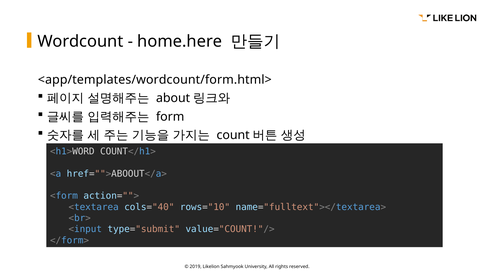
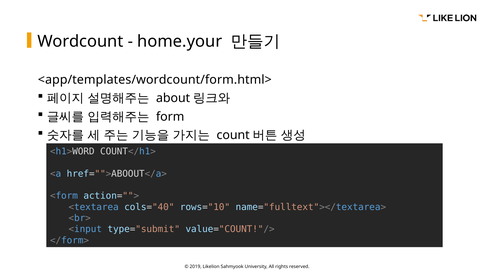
home.here: home.here -> home.your
